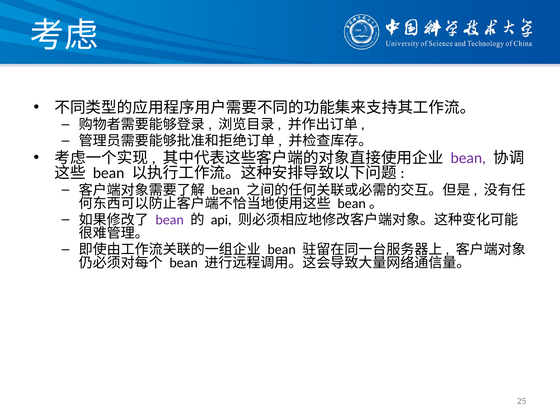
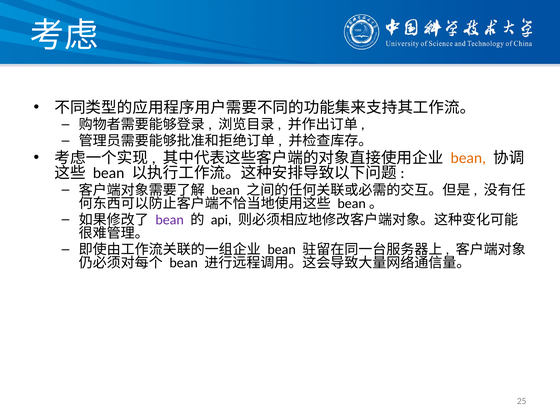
bean at (468, 158) colour: purple -> orange
